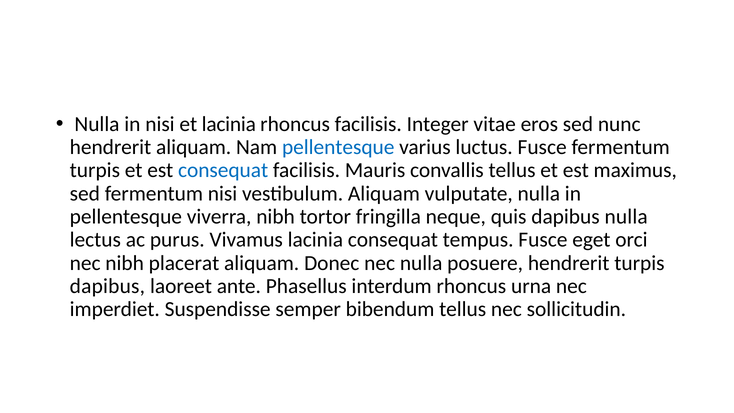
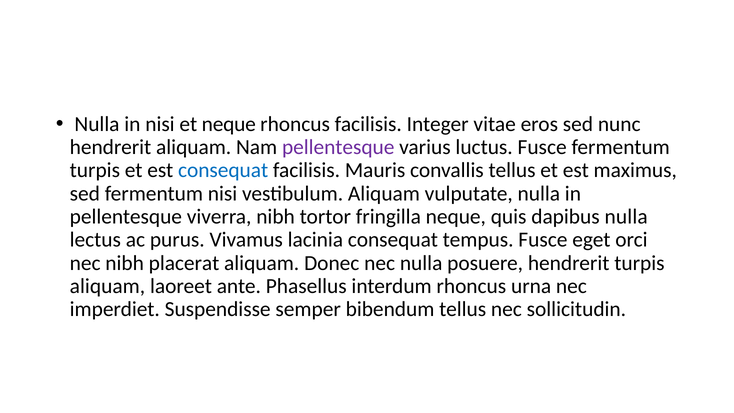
et lacinia: lacinia -> neque
pellentesque at (338, 147) colour: blue -> purple
dapibus at (107, 286): dapibus -> aliquam
